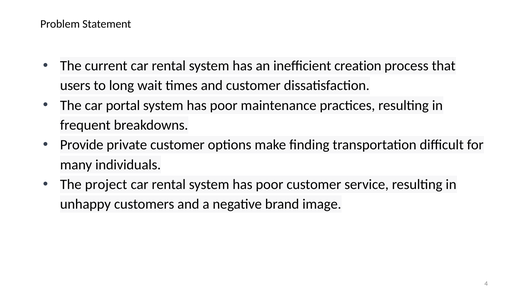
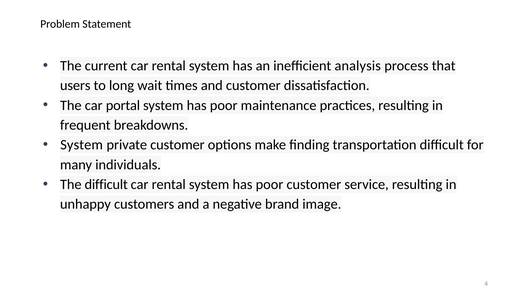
creation: creation -> analysis
Provide at (82, 145): Provide -> System
The project: project -> difficult
